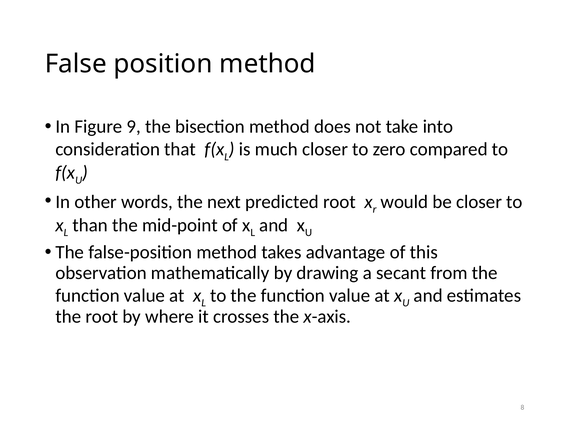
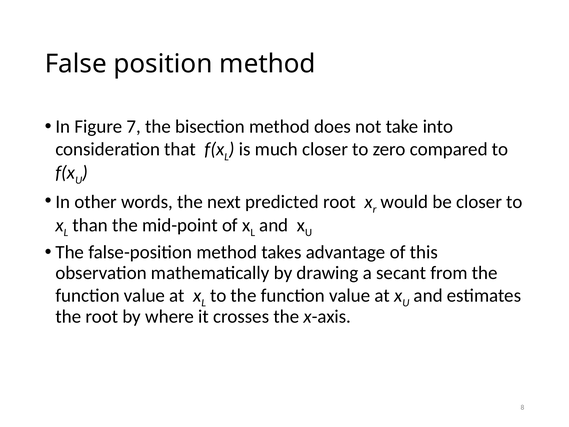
9: 9 -> 7
